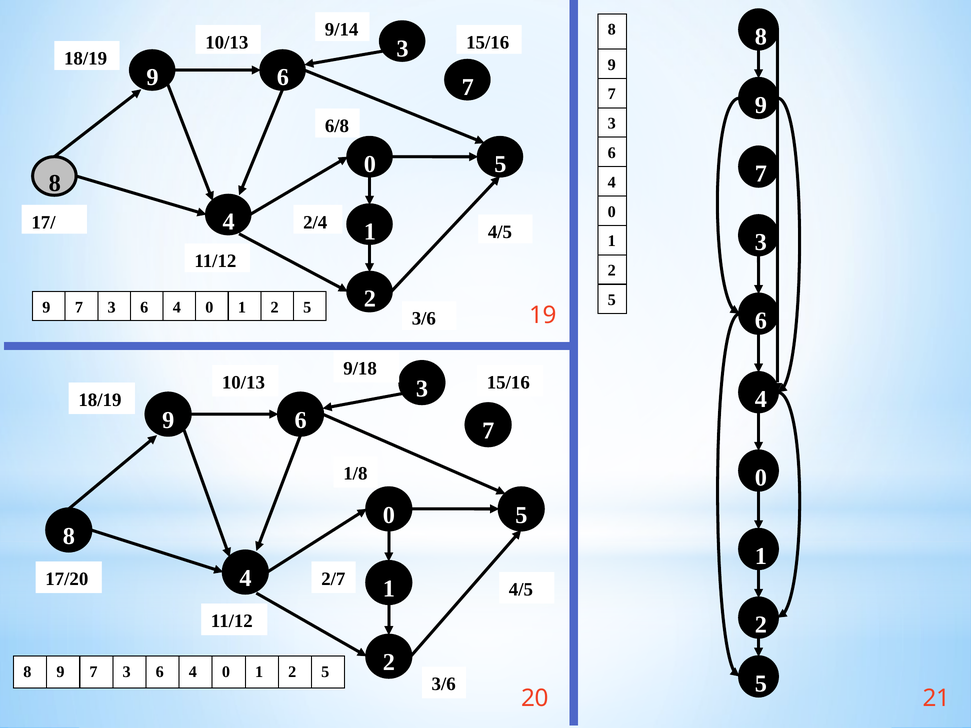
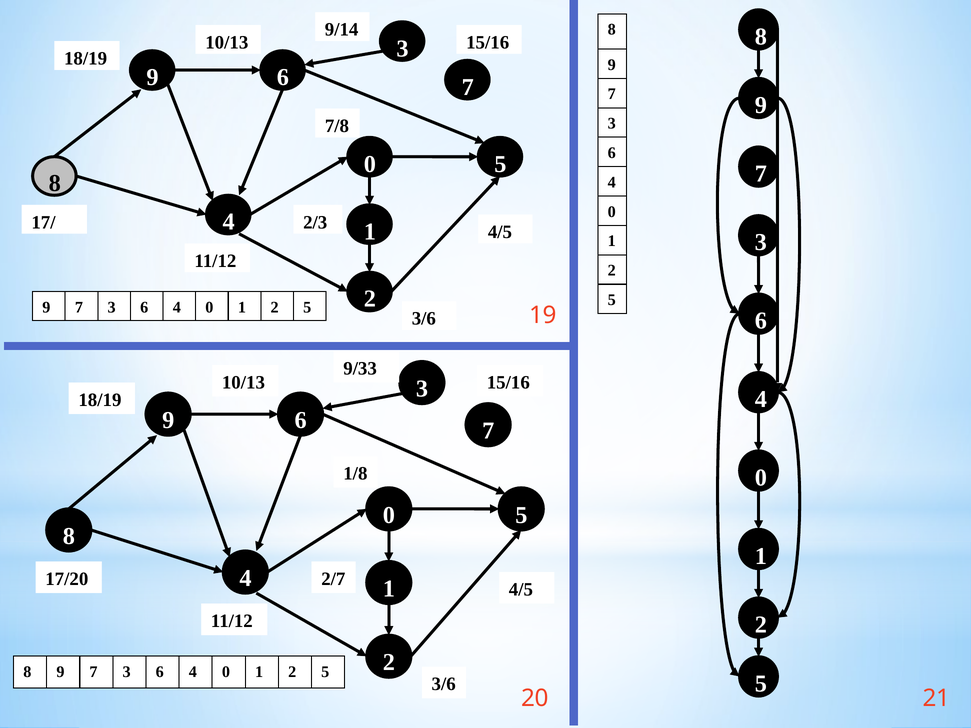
6/8: 6/8 -> 7/8
2/4: 2/4 -> 2/3
9/18: 9/18 -> 9/33
